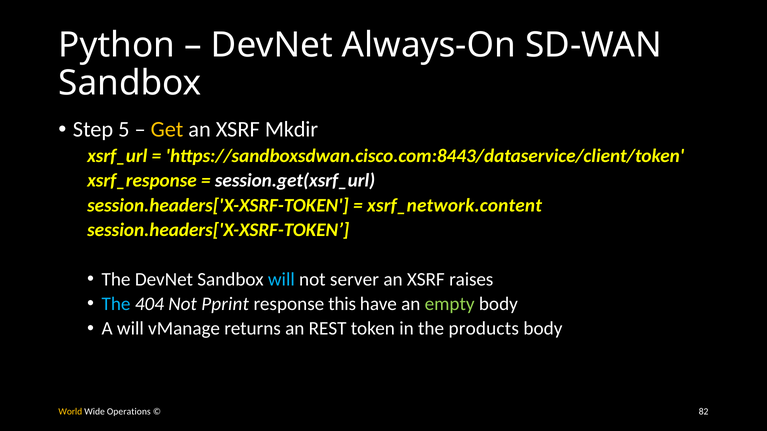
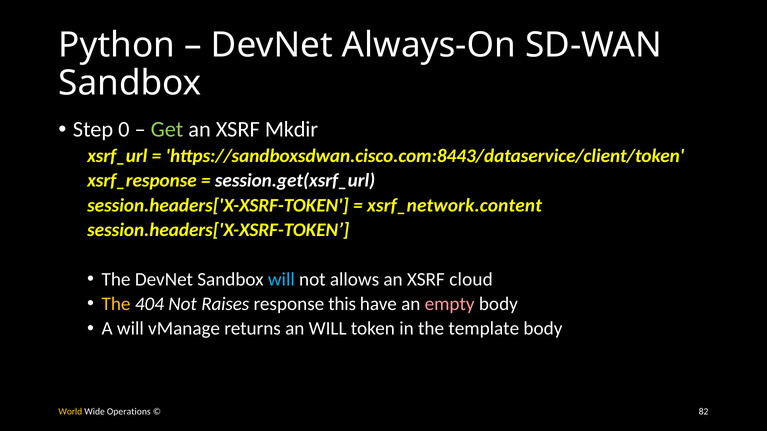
5: 5 -> 0
Get colour: yellow -> light green
server: server -> allows
raises: raises -> cloud
The at (116, 304) colour: light blue -> yellow
Pprint: Pprint -> Raises
empty colour: light green -> pink
an REST: REST -> WILL
products: products -> template
